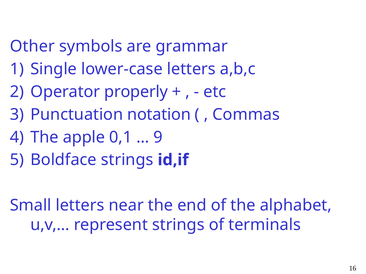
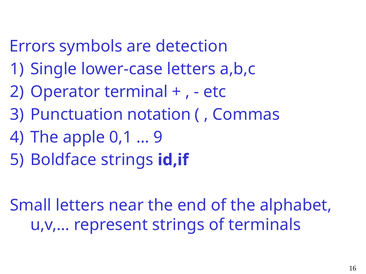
Other: Other -> Errors
grammar: grammar -> detection
properly: properly -> terminal
